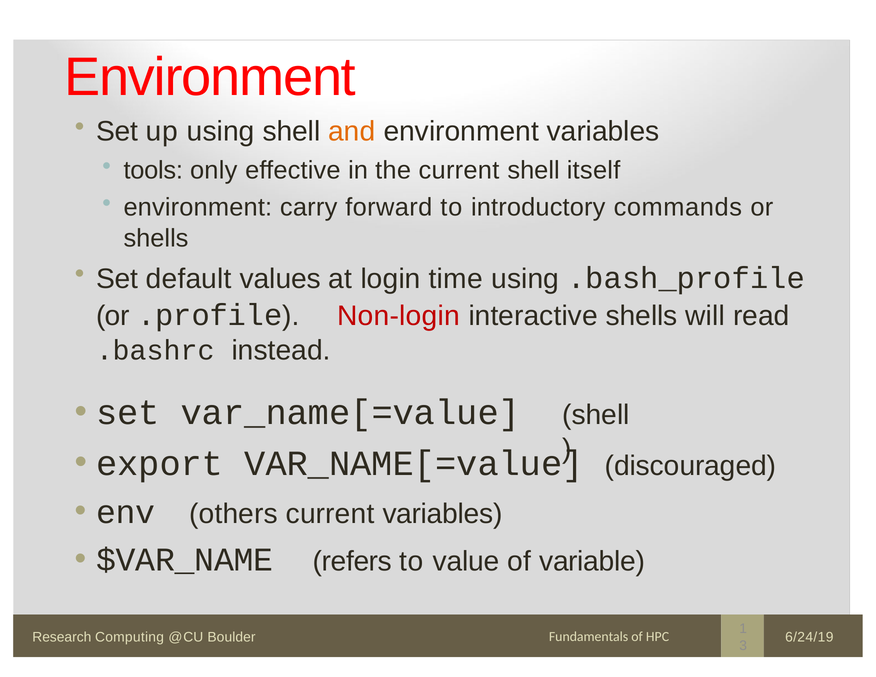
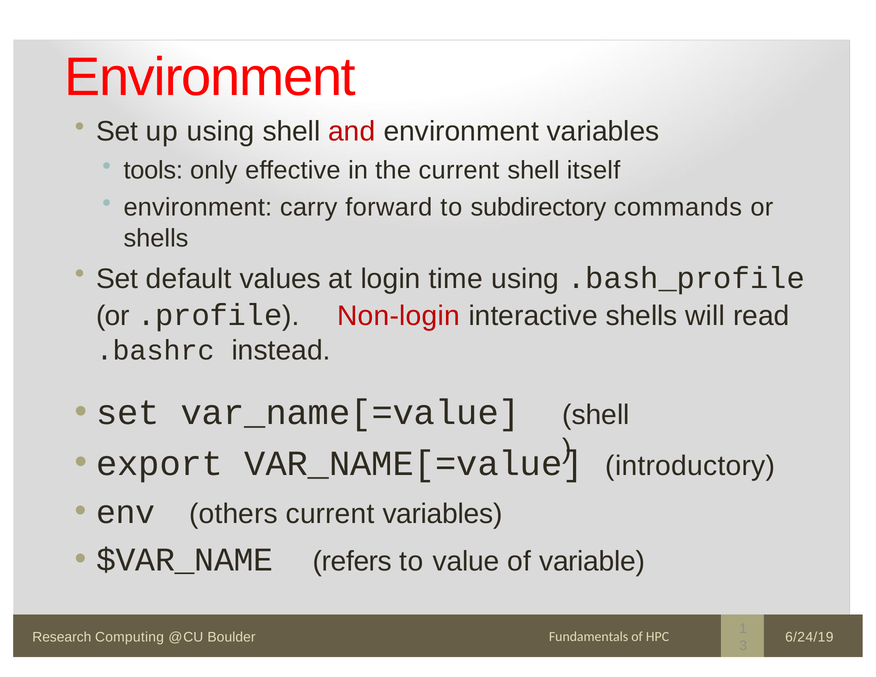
and colour: orange -> red
introductory: introductory -> subdirectory
discouraged: discouraged -> introductory
